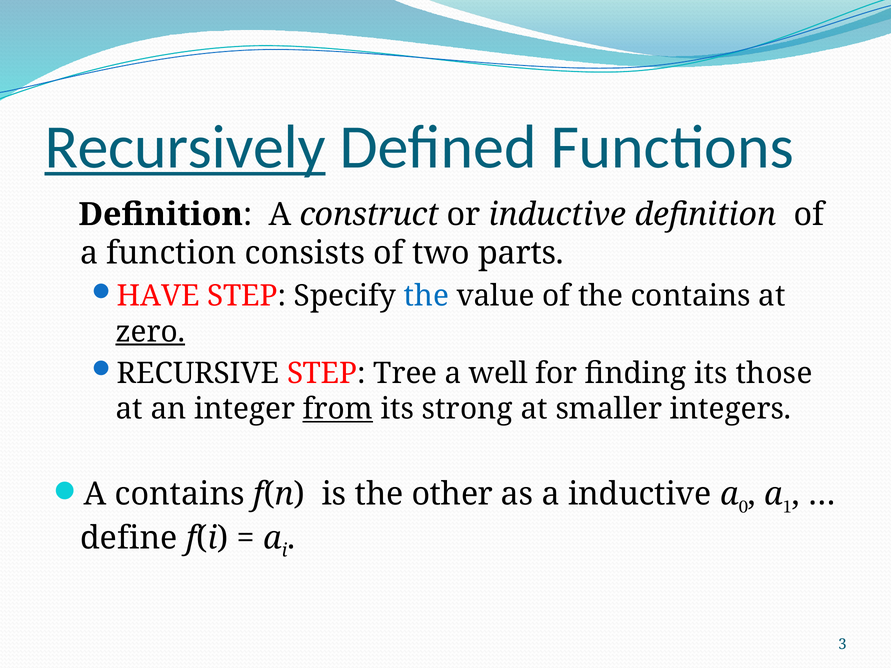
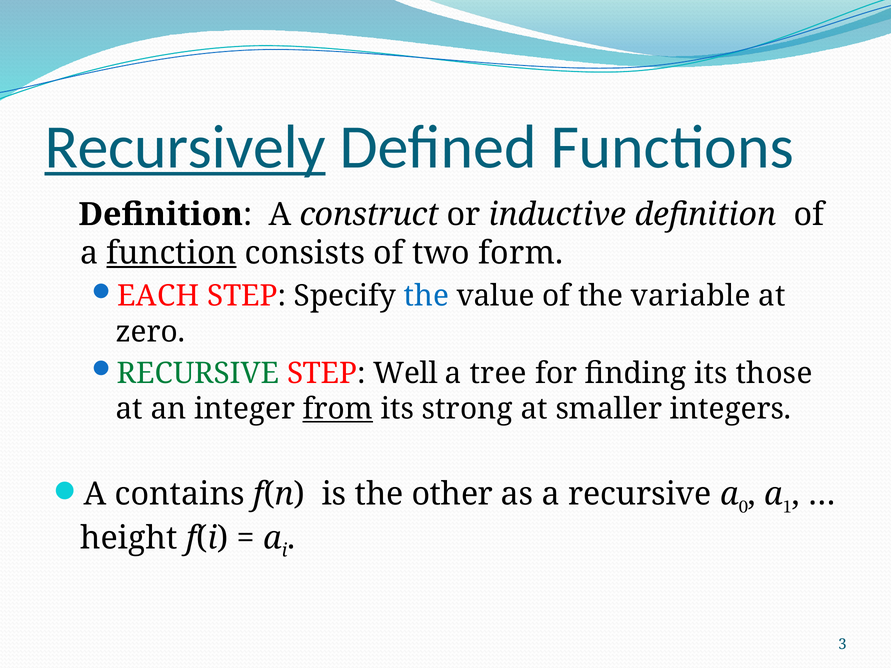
function underline: none -> present
parts: parts -> form
HAVE: HAVE -> EACH
the contains: contains -> variable
zero underline: present -> none
RECURSIVE at (198, 373) colour: black -> green
Tree: Tree -> Well
well: well -> tree
a inductive: inductive -> recursive
define: define -> height
